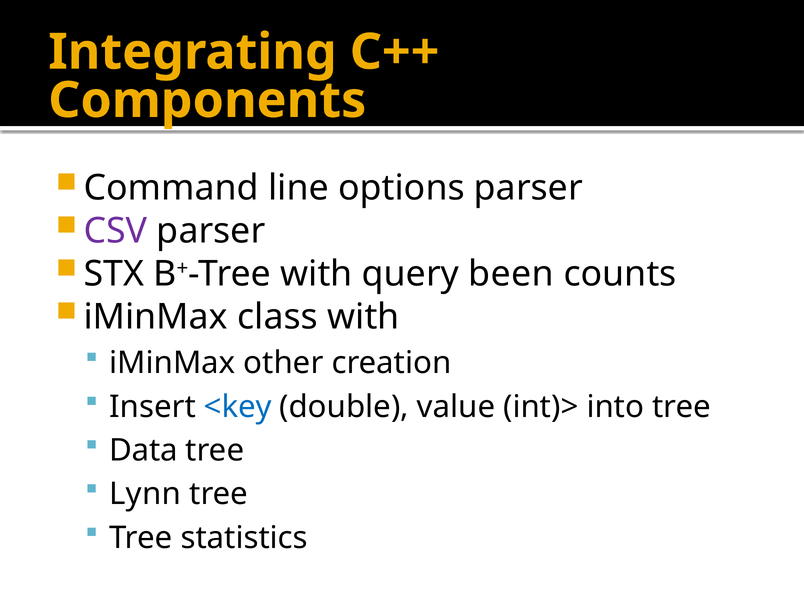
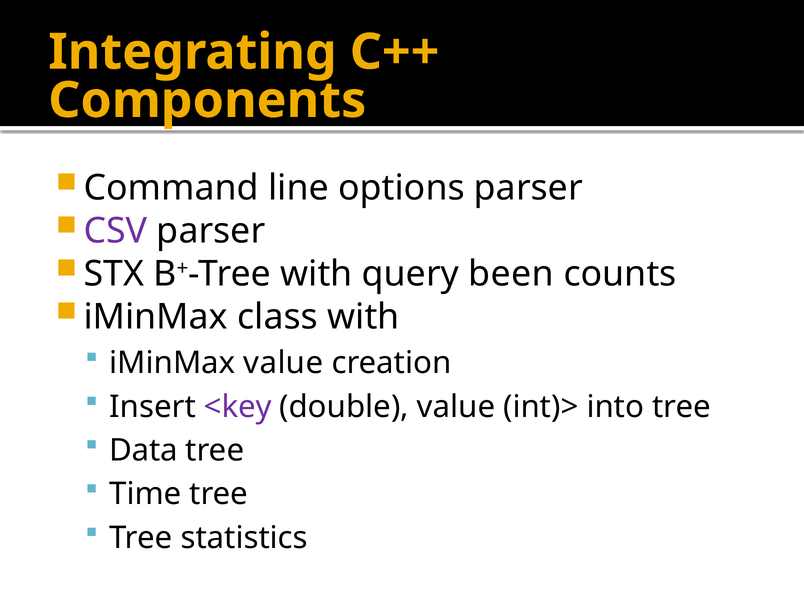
iMinMax other: other -> value
<key colour: blue -> purple
Lynn: Lynn -> Time
